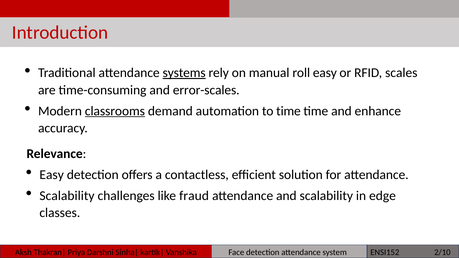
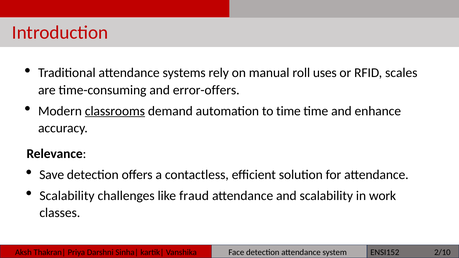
systems underline: present -> none
roll easy: easy -> uses
error-scales: error-scales -> error-offers
Easy at (52, 175): Easy -> Save
edge: edge -> work
